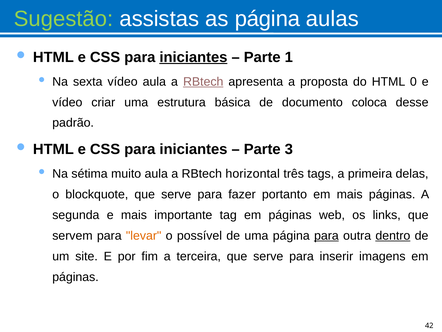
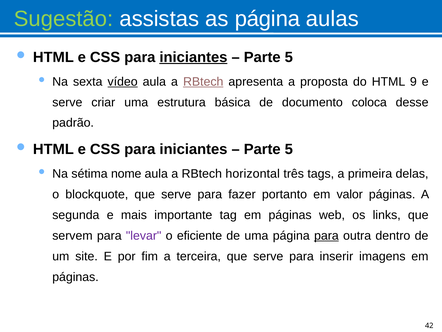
1 at (289, 57): 1 -> 5
vídeo at (123, 82) underline: none -> present
0: 0 -> 9
vídeo at (67, 102): vídeo -> serve
3 at (289, 149): 3 -> 5
muito: muito -> nome
em mais: mais -> valor
levar colour: orange -> purple
possível: possível -> eficiente
dentro underline: present -> none
